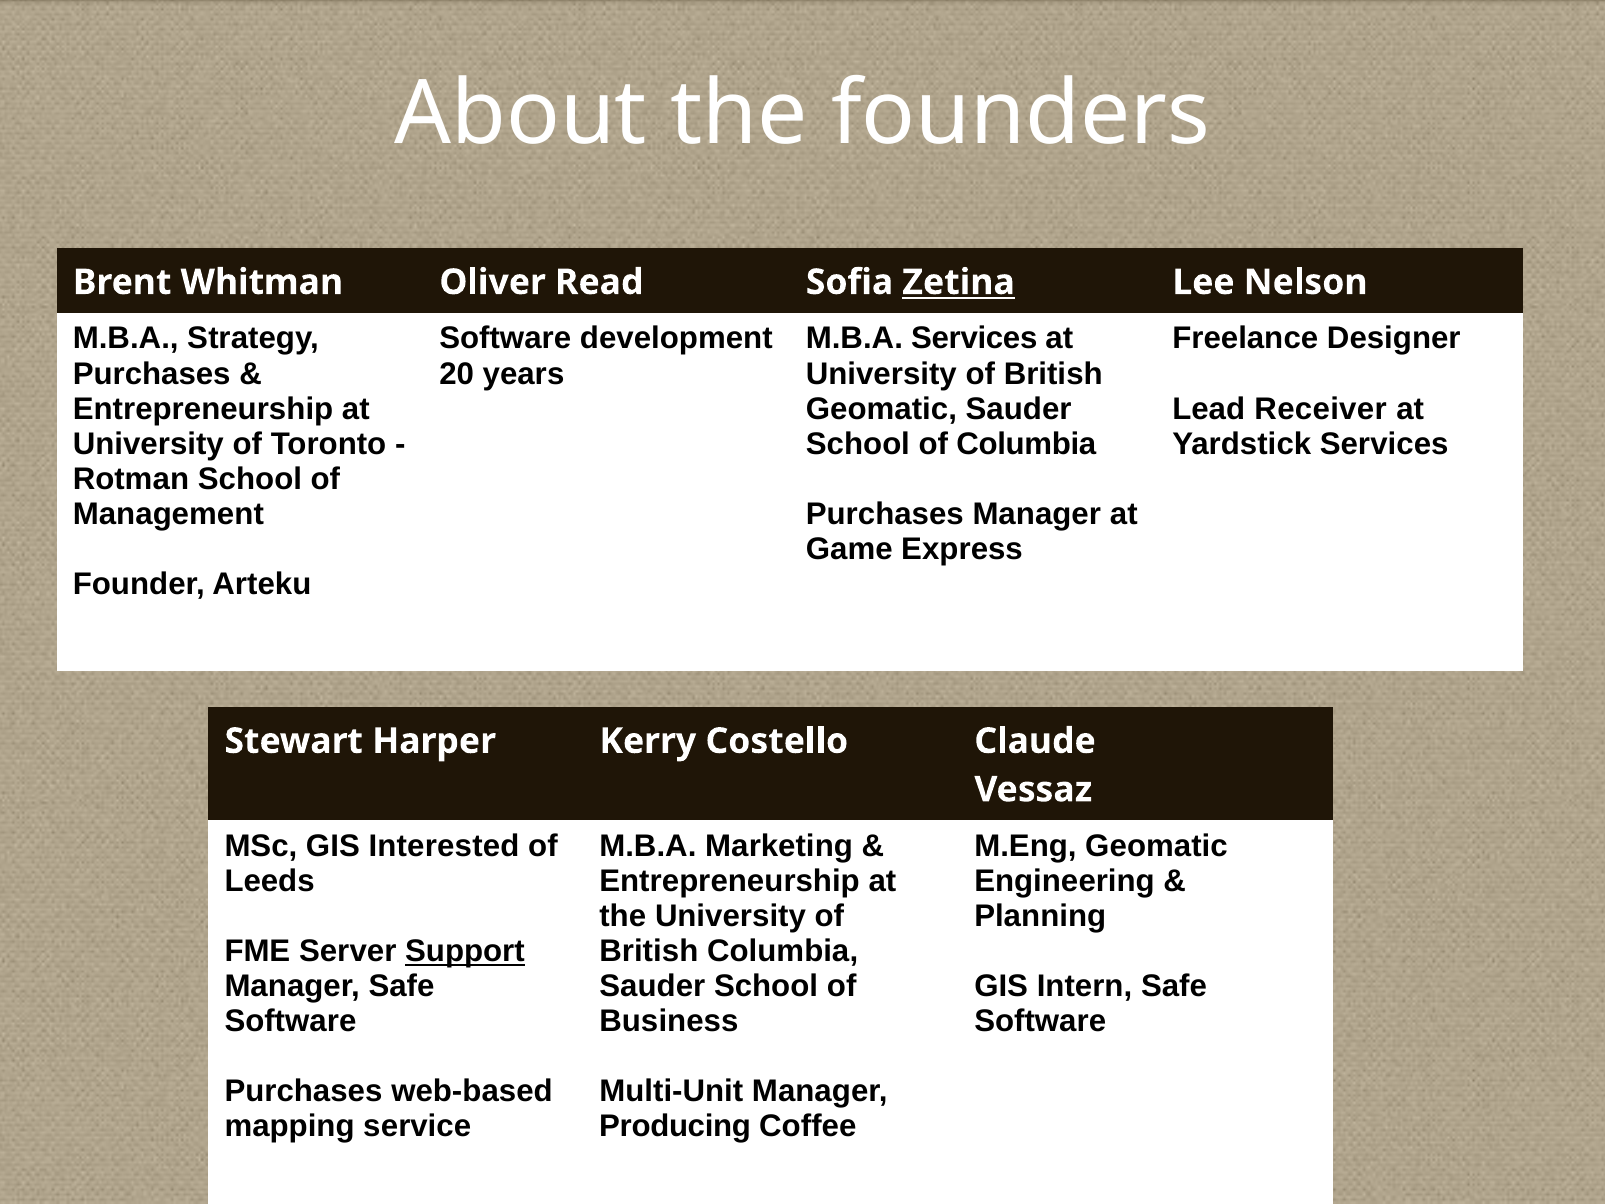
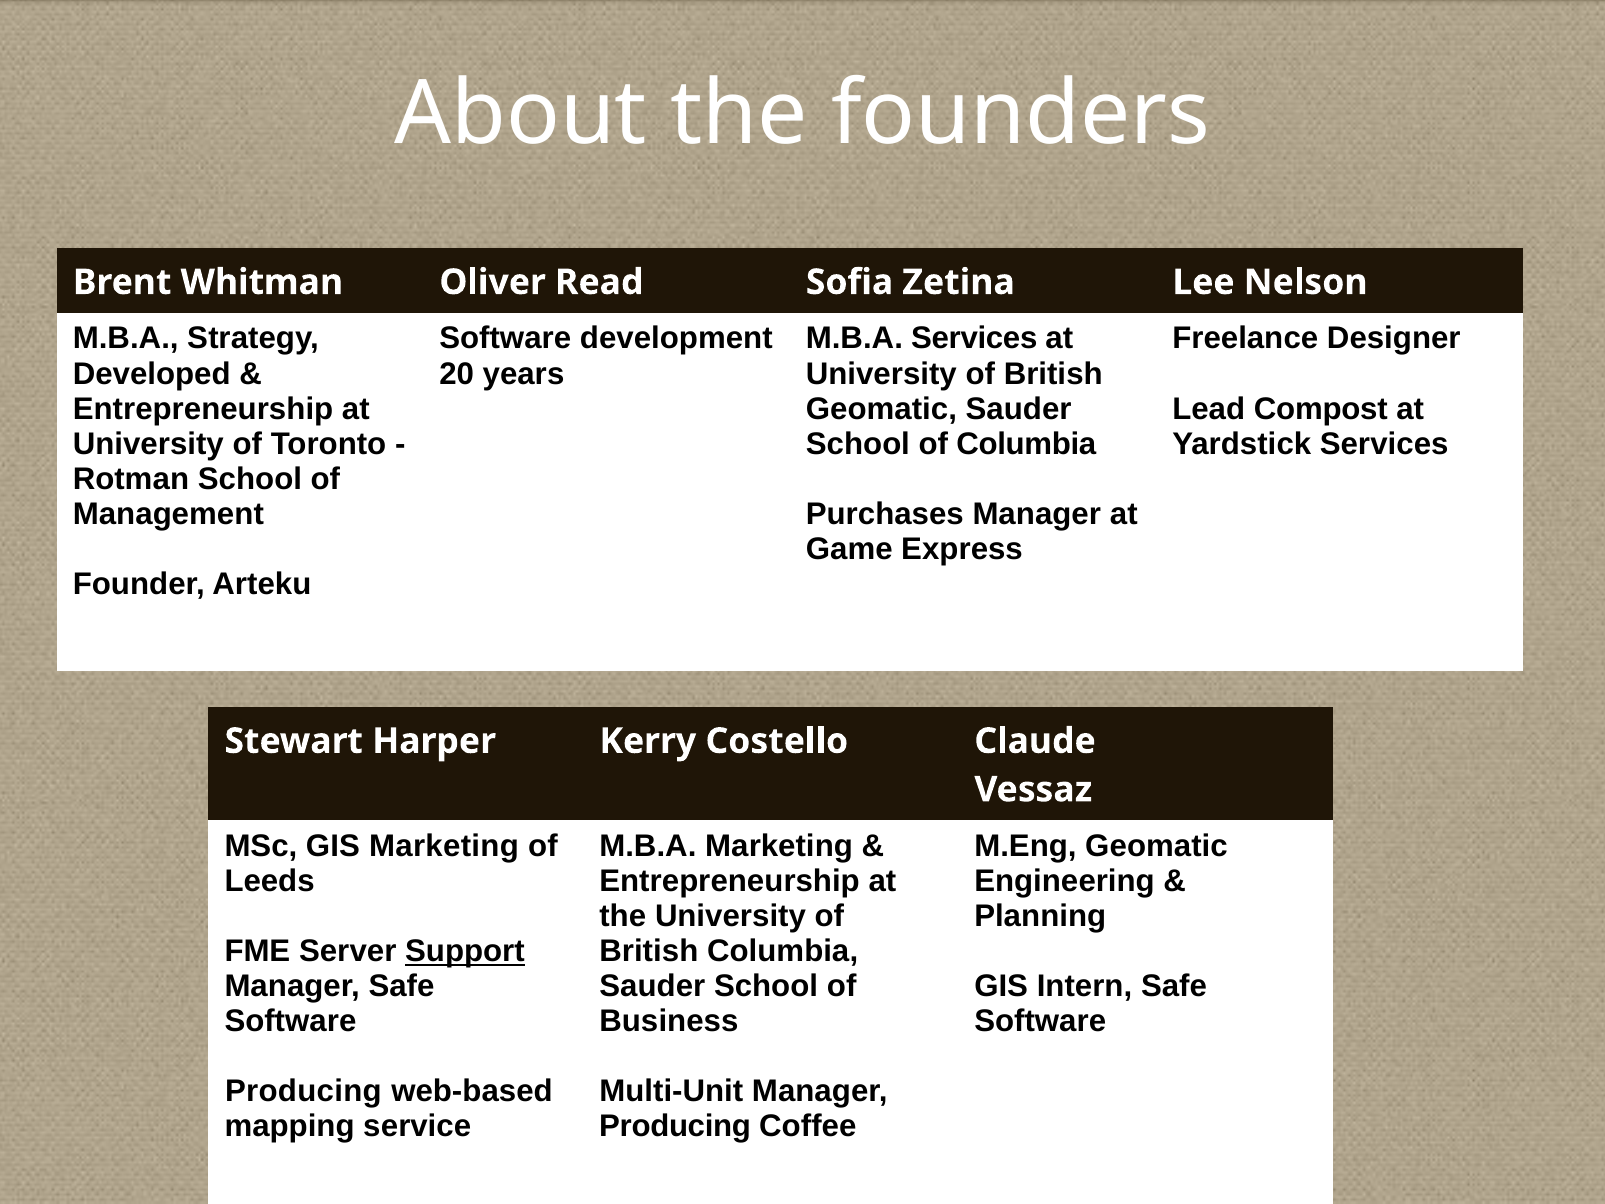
Zetina underline: present -> none
Purchases at (152, 374): Purchases -> Developed
Receiver: Receiver -> Compost
GIS Interested: Interested -> Marketing
Purchases at (303, 1091): Purchases -> Producing
